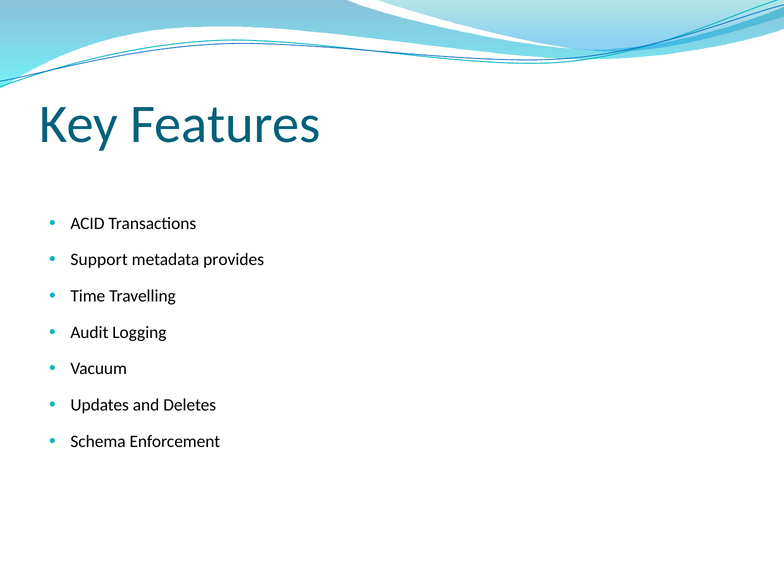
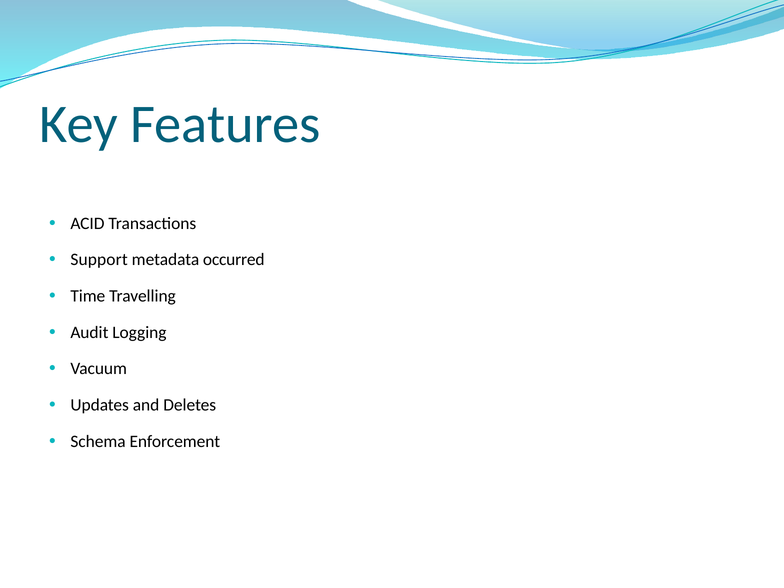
provides: provides -> occurred
